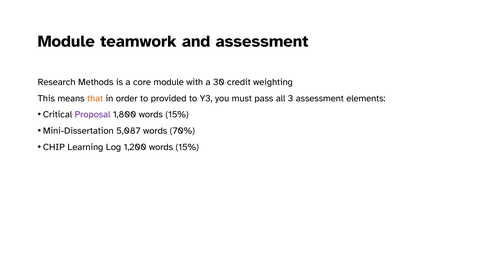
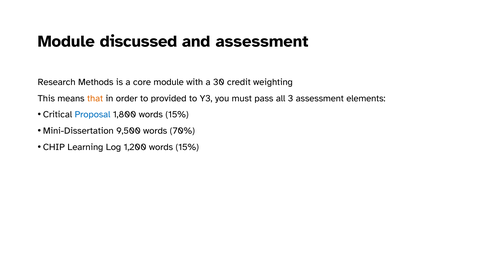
teamwork: teamwork -> discussed
Proposal colour: purple -> blue
5,087: 5,087 -> 9,500
